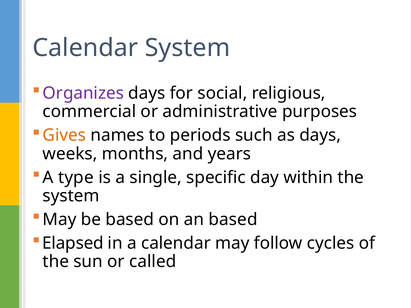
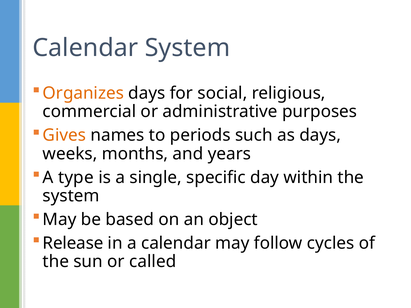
Organizes colour: purple -> orange
an based: based -> object
Elapsed: Elapsed -> Release
